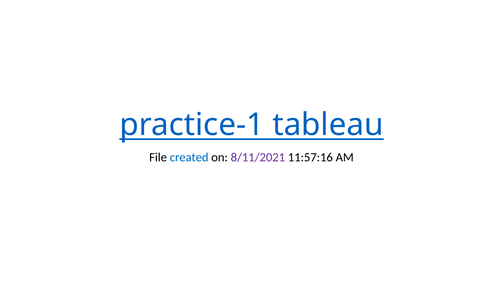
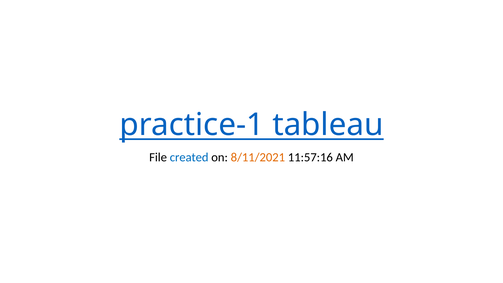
8/11/2021 colour: purple -> orange
